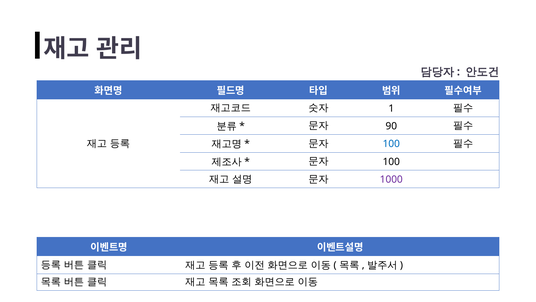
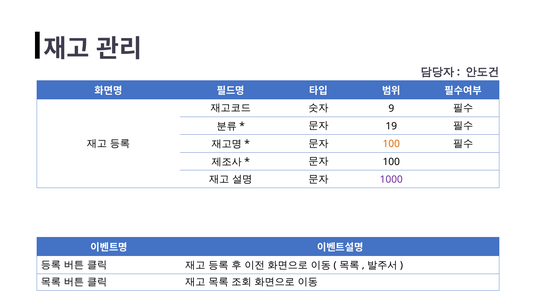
1: 1 -> 9
90: 90 -> 19
100 at (391, 144) colour: blue -> orange
